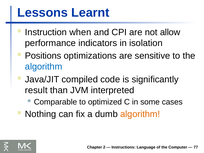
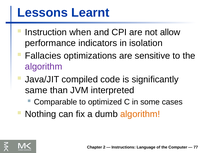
Positions: Positions -> Fallacies
algorithm at (44, 67) colour: blue -> purple
result: result -> same
